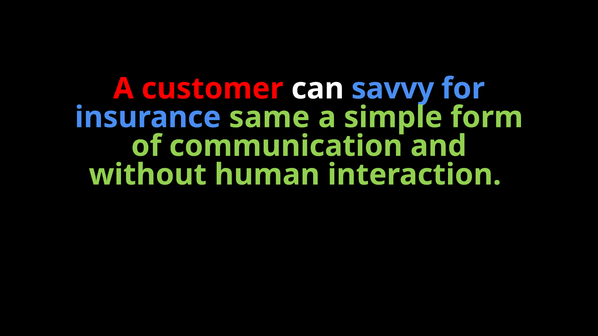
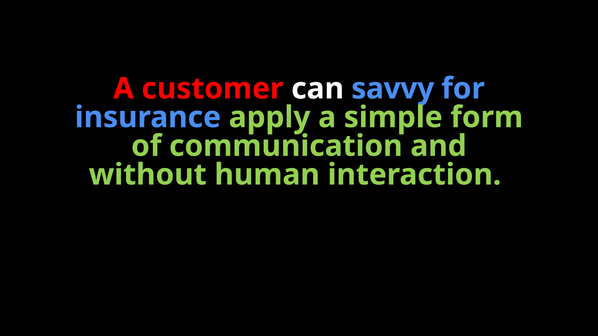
same: same -> apply
